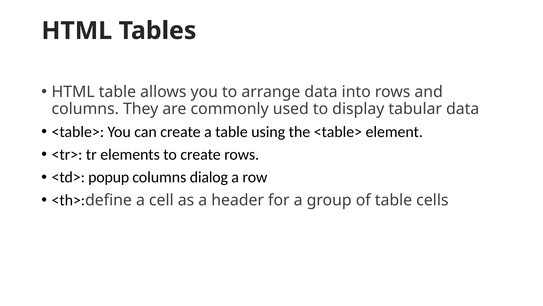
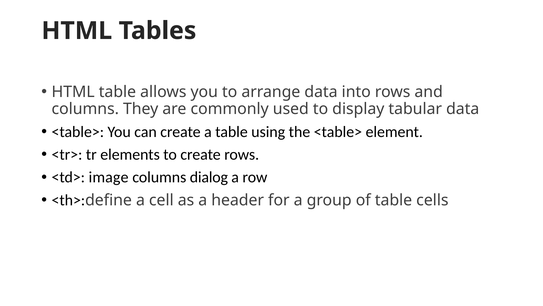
popup: popup -> image
